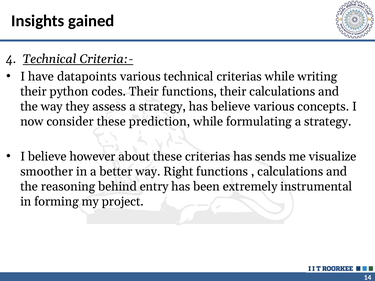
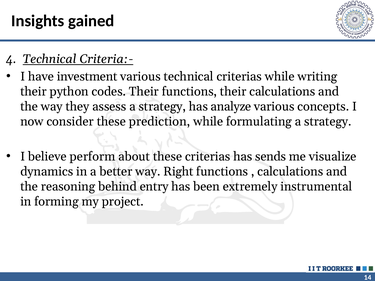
datapoints: datapoints -> investment
has believe: believe -> analyze
however: however -> perform
smoother: smoother -> dynamics
